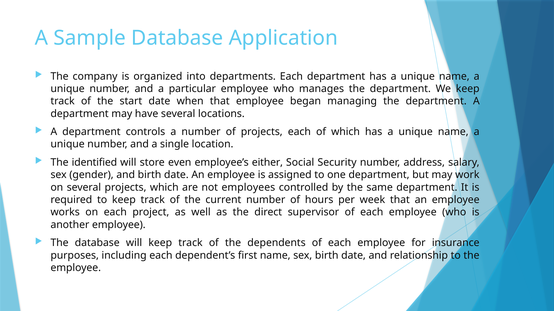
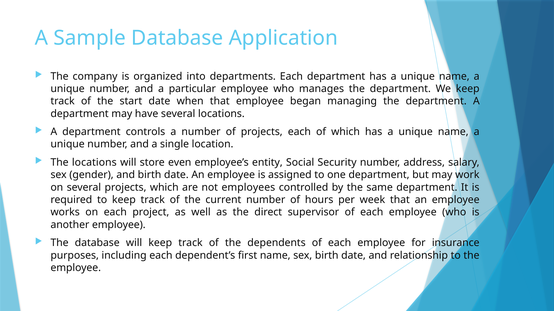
The identified: identified -> locations
either: either -> entity
